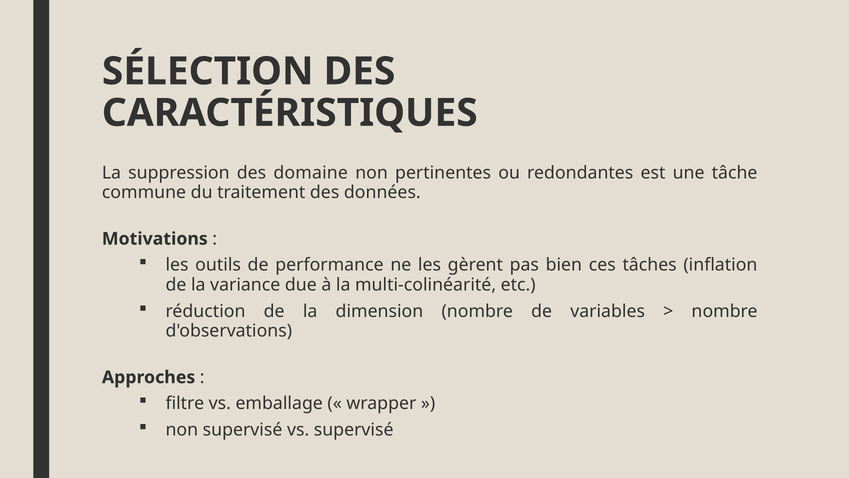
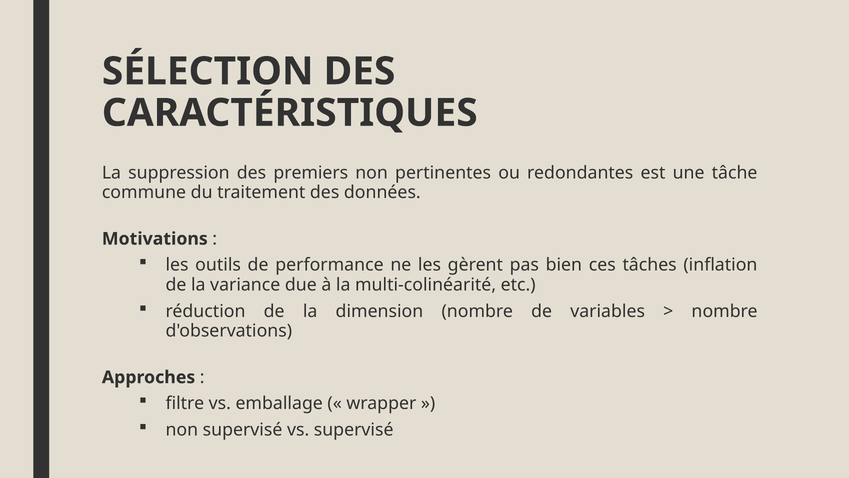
domaine: domaine -> premiers
